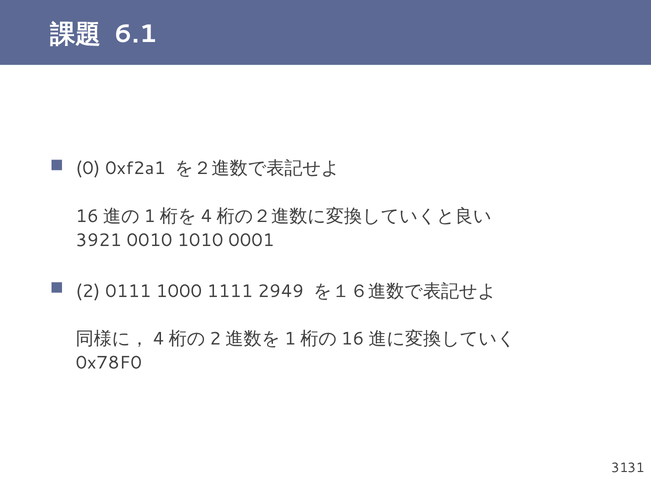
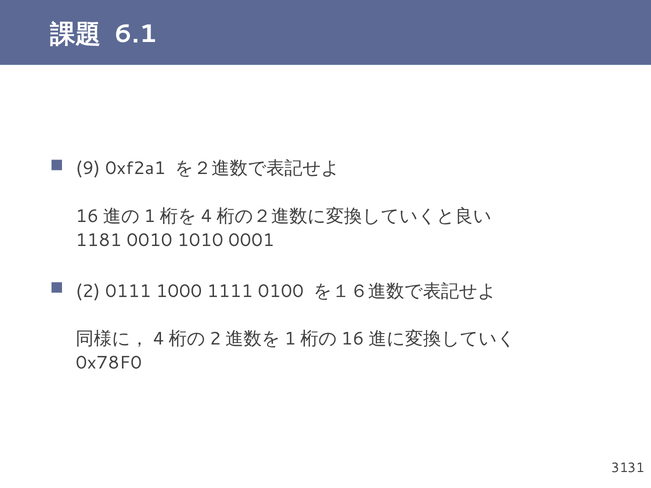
0: 0 -> 9
3921: 3921 -> 1181
2949: 2949 -> 0100
